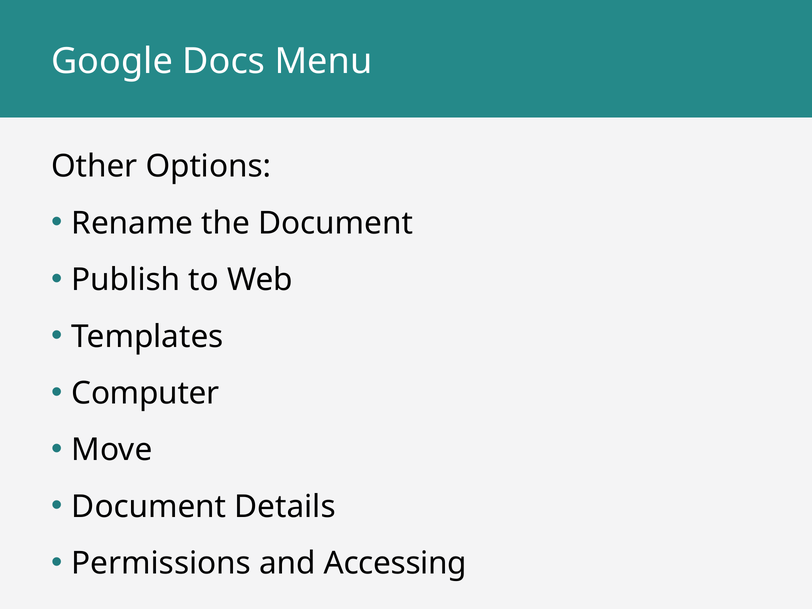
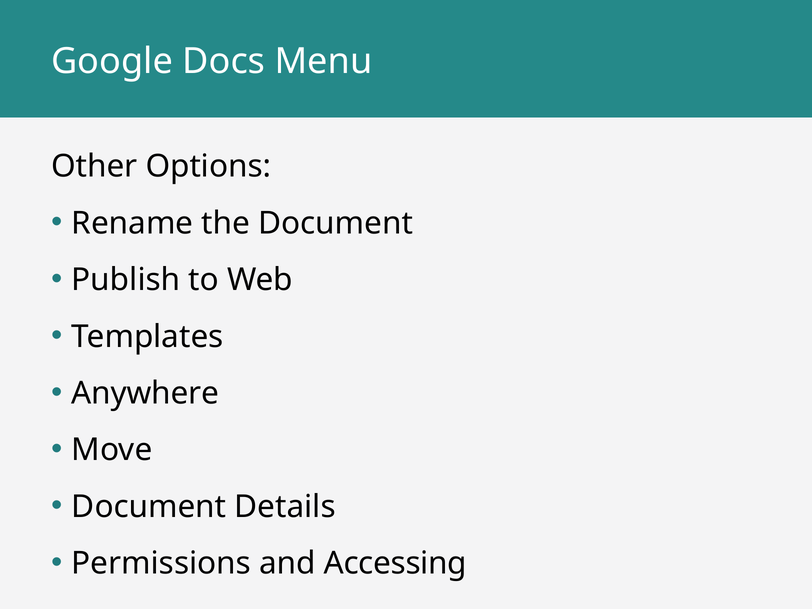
Computer: Computer -> Anywhere
